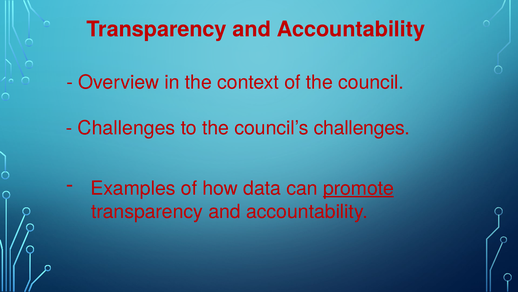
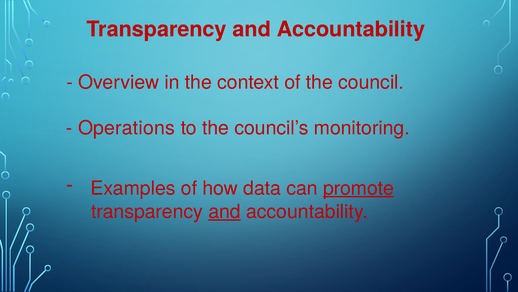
Challenges at (126, 128): Challenges -> Operations
council’s challenges: challenges -> monitoring
and at (225, 211) underline: none -> present
